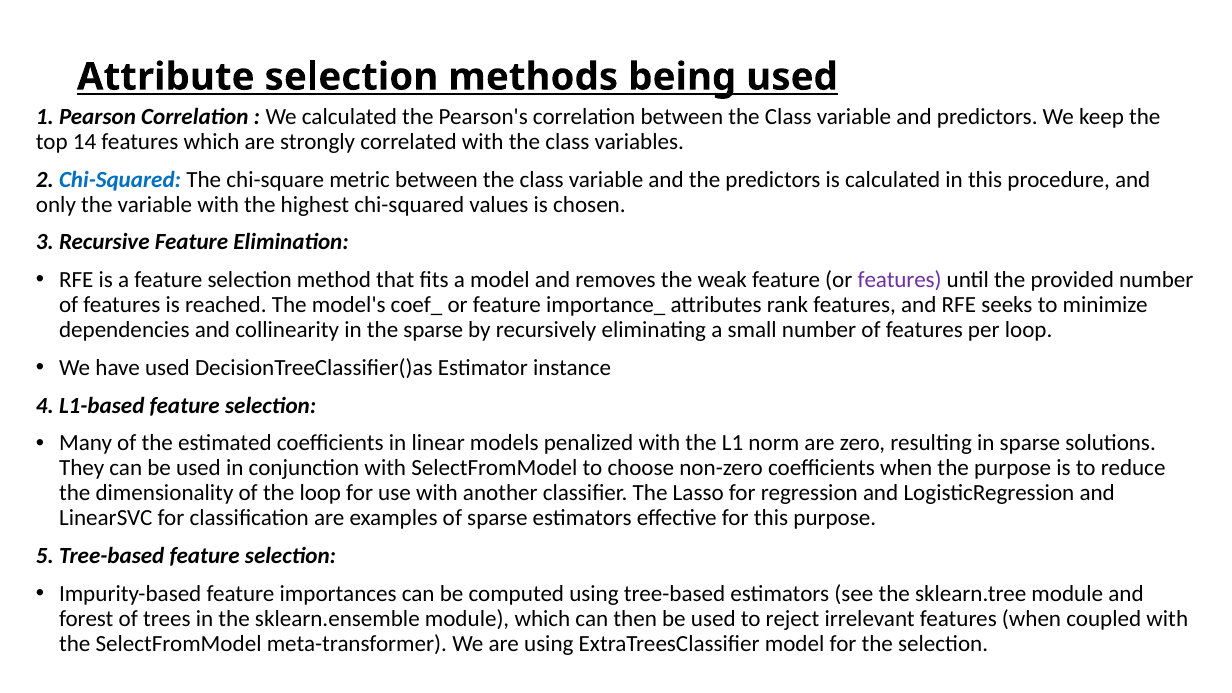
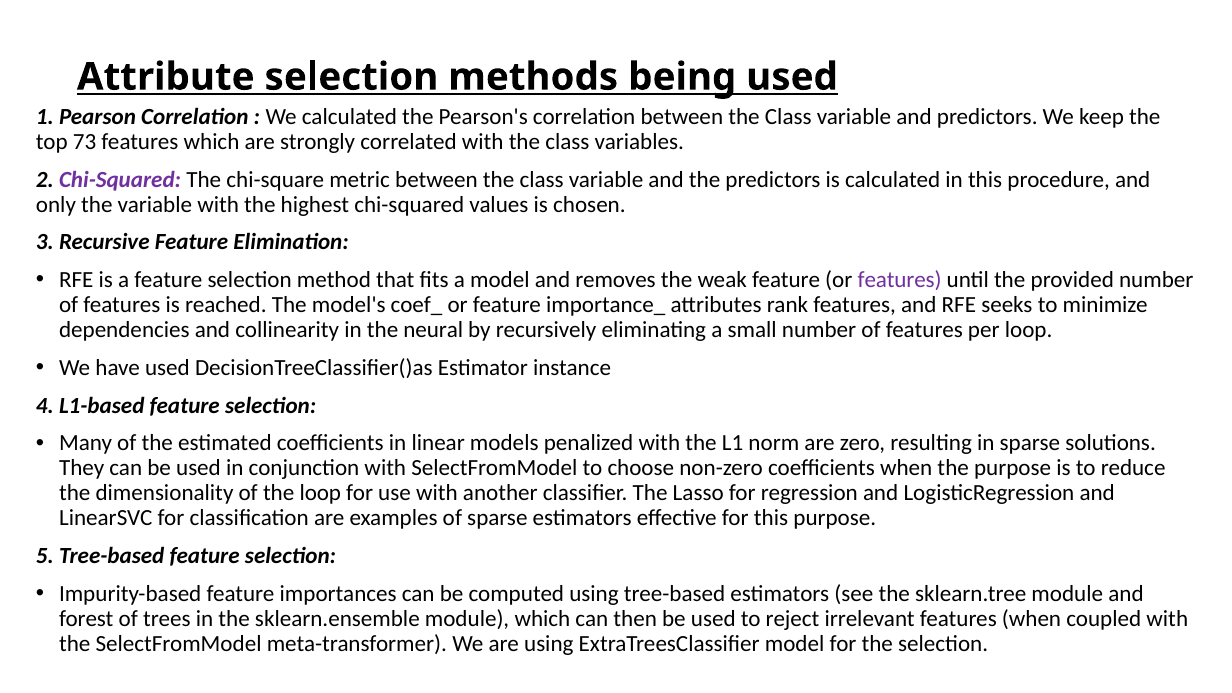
14: 14 -> 73
Chi-Squared at (120, 179) colour: blue -> purple
the sparse: sparse -> neural
